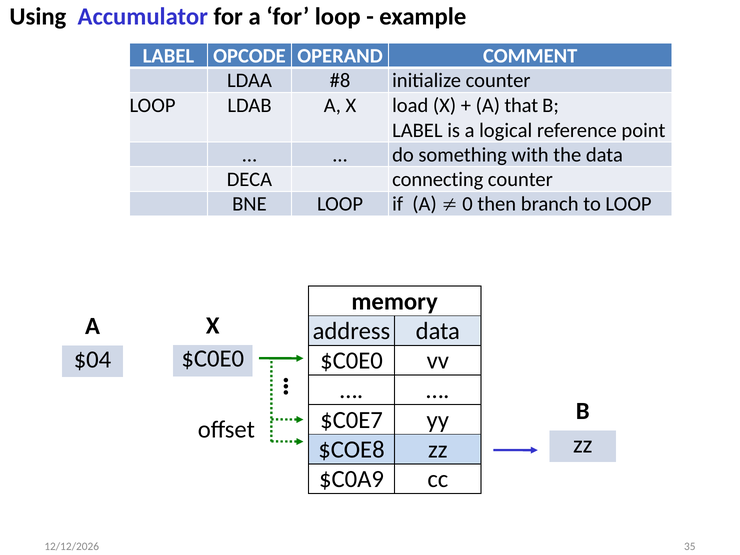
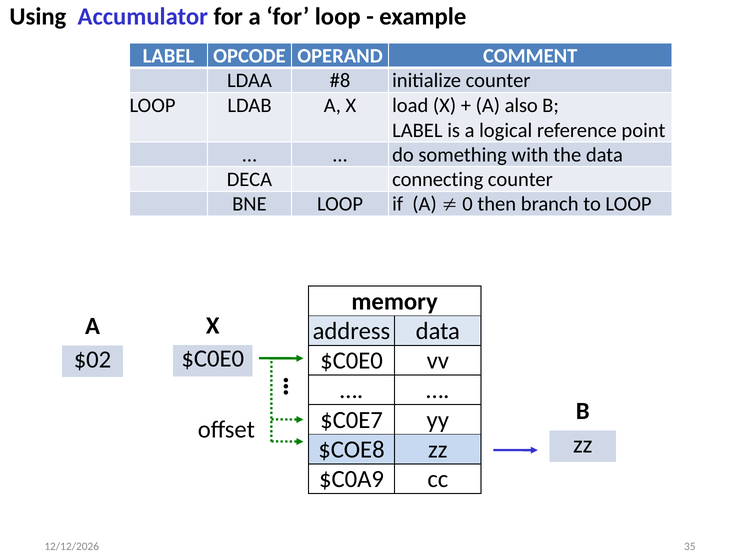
that: that -> also
$04: $04 -> $02
